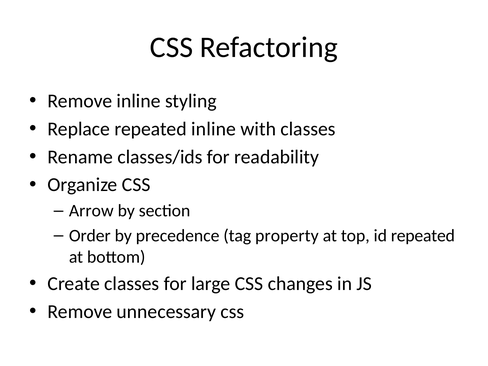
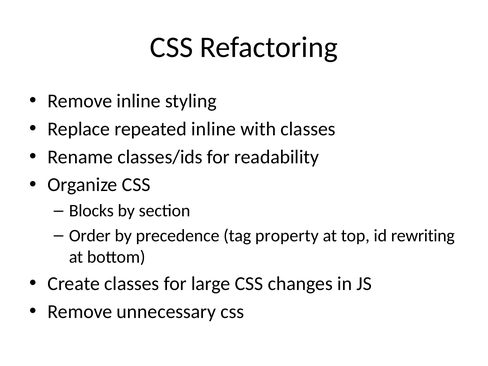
Arrow: Arrow -> Blocks
id repeated: repeated -> rewriting
